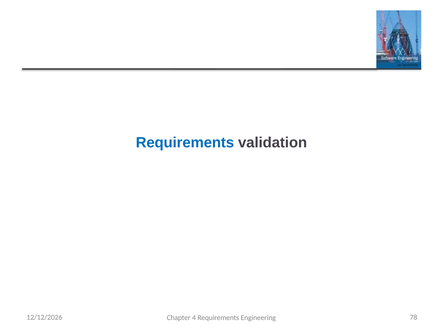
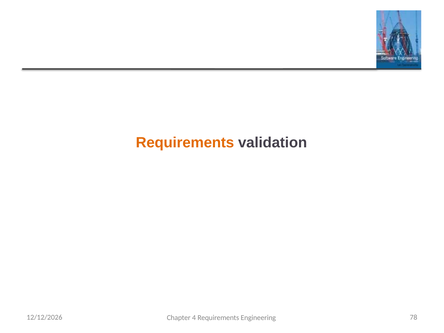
Requirements at (185, 142) colour: blue -> orange
